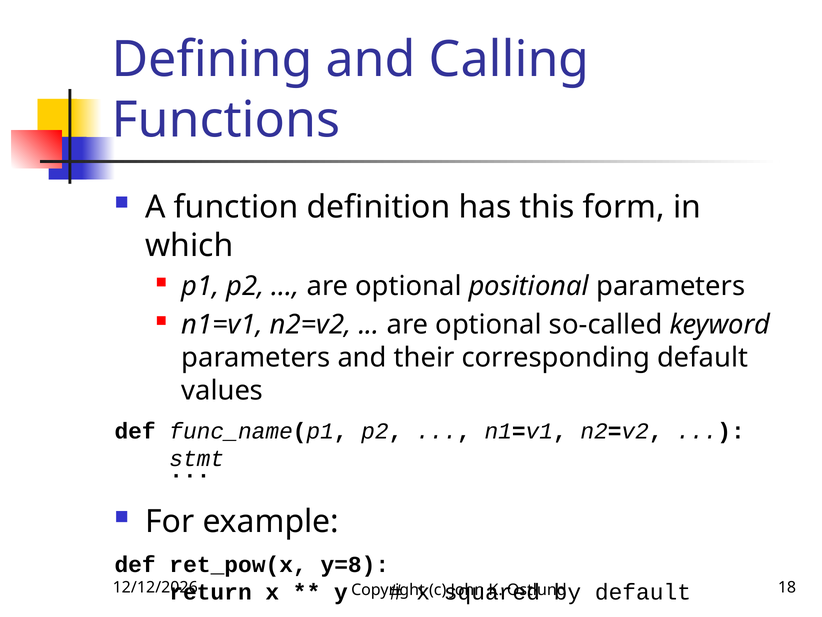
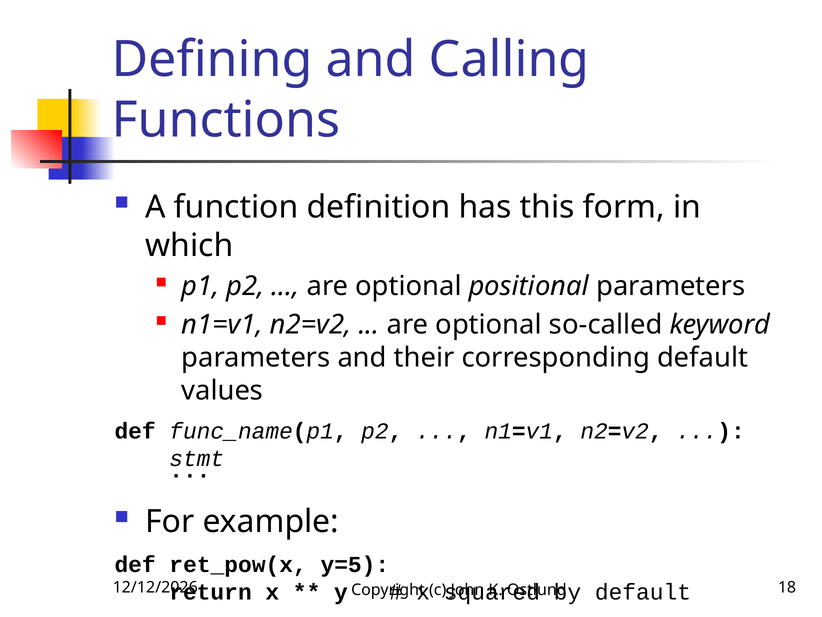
y=8: y=8 -> y=5
